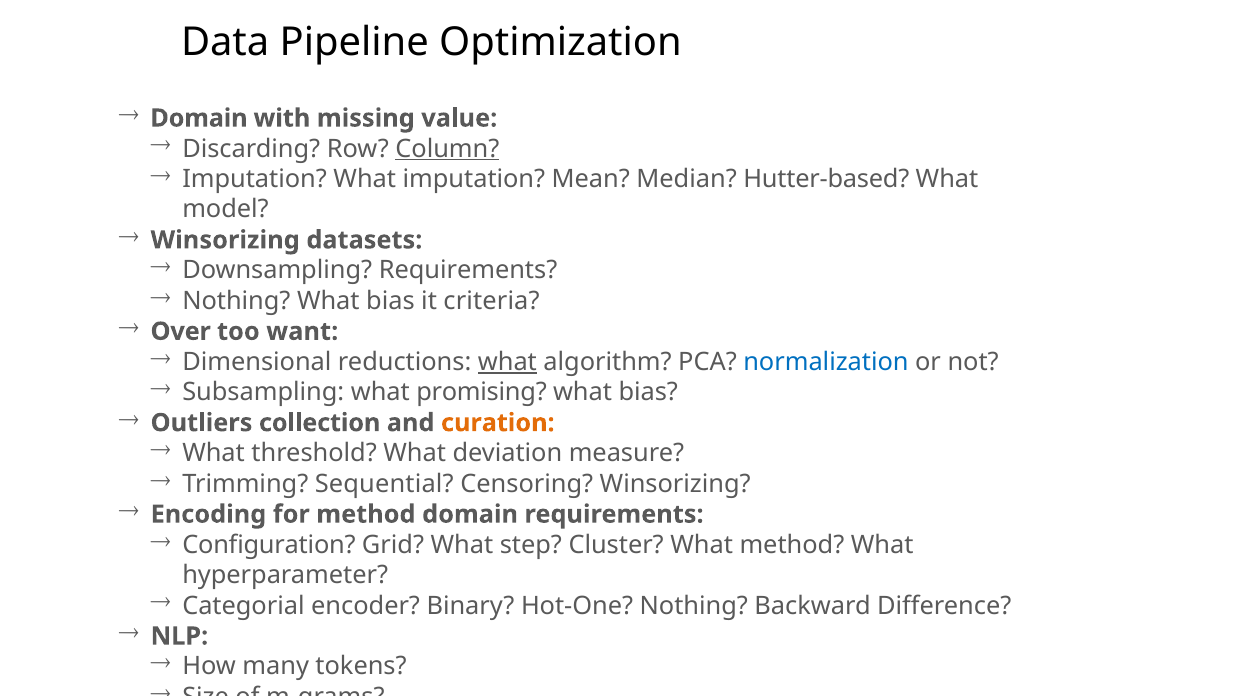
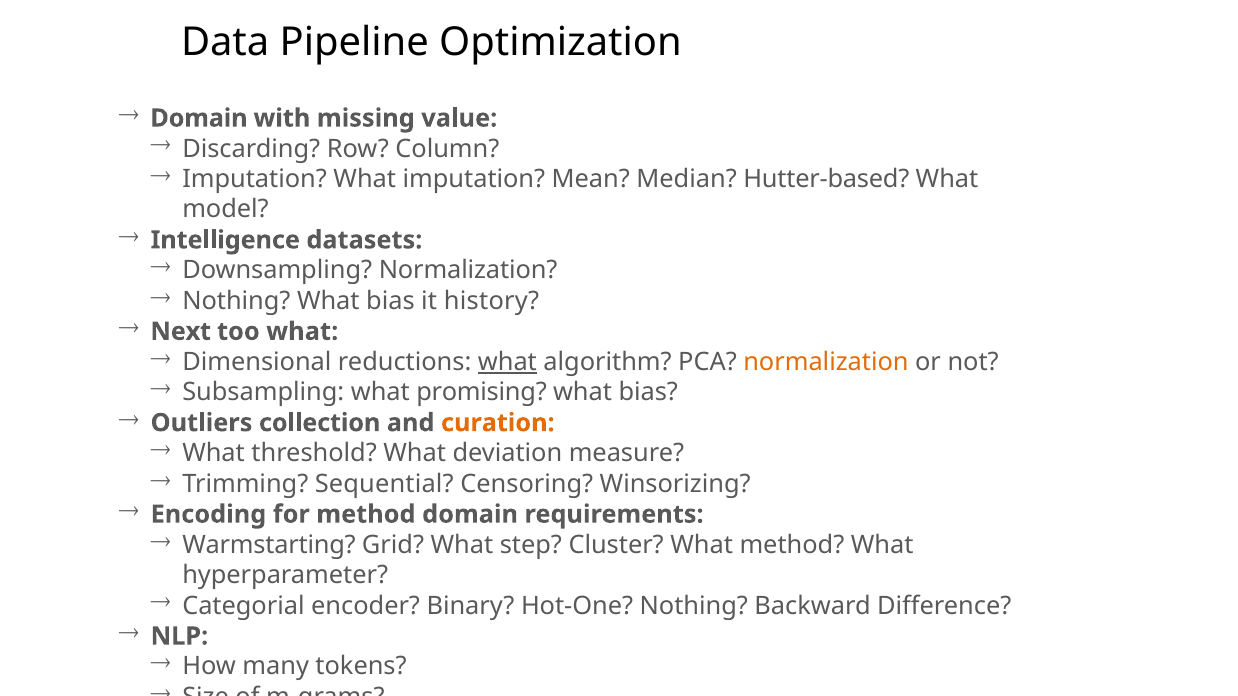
Column underline: present -> none
Winsorizing at (225, 240): Winsorizing -> Intelligence
Downsampling Requirements: Requirements -> Normalization
criteria: criteria -> history
Over: Over -> Next
too want: want -> what
normalization at (826, 362) colour: blue -> orange
Configuration: Configuration -> Warmstarting
